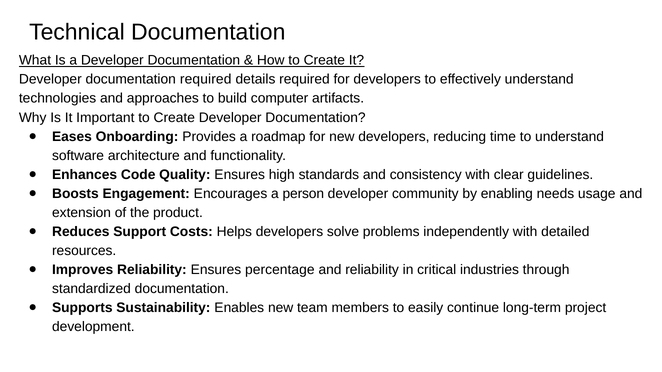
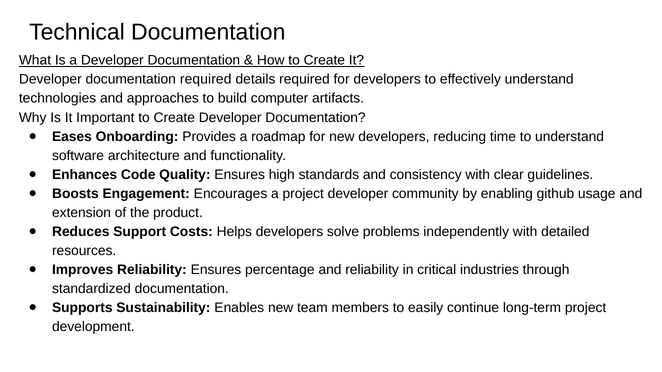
a person: person -> project
needs: needs -> github
